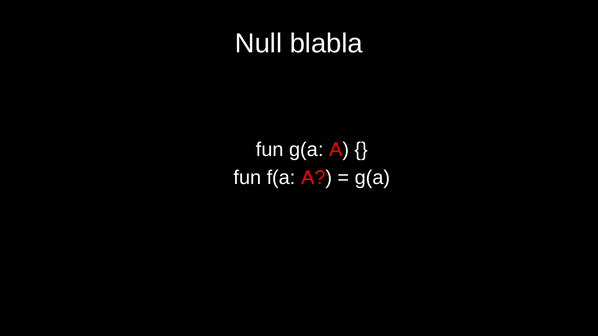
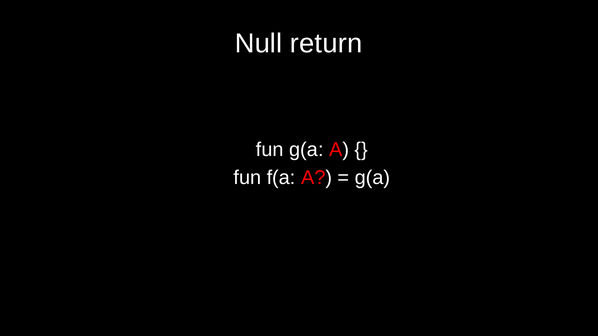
blabla: blabla -> return
